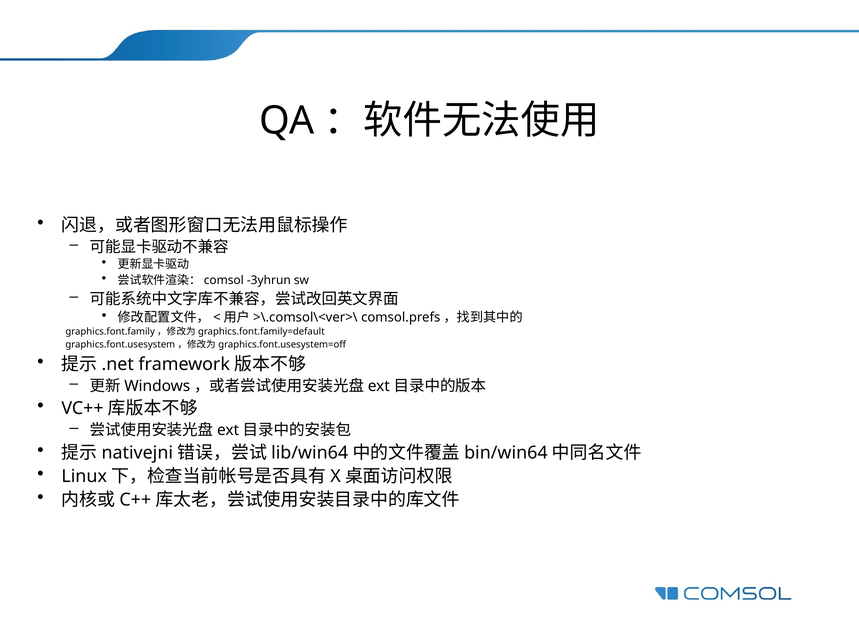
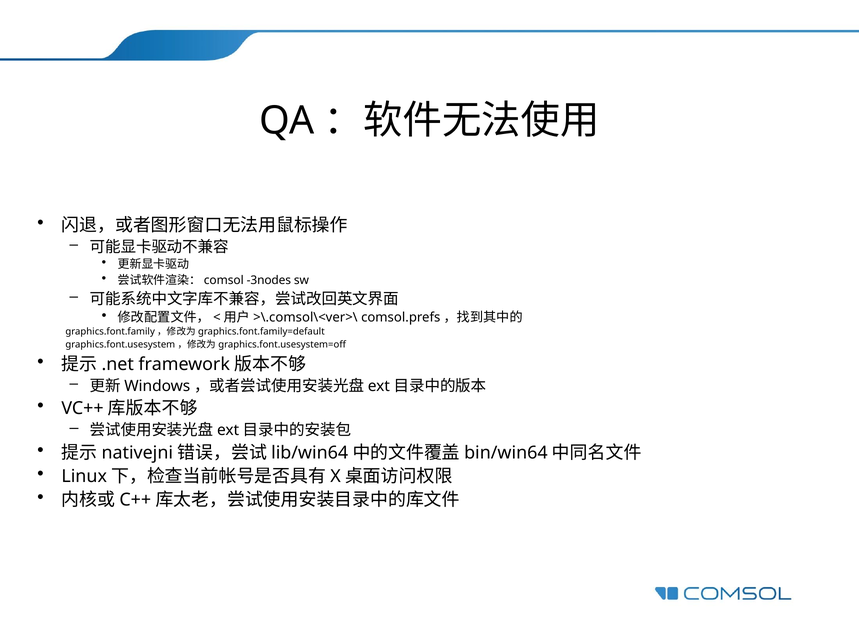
-3yhrun: -3yhrun -> -3nodes
